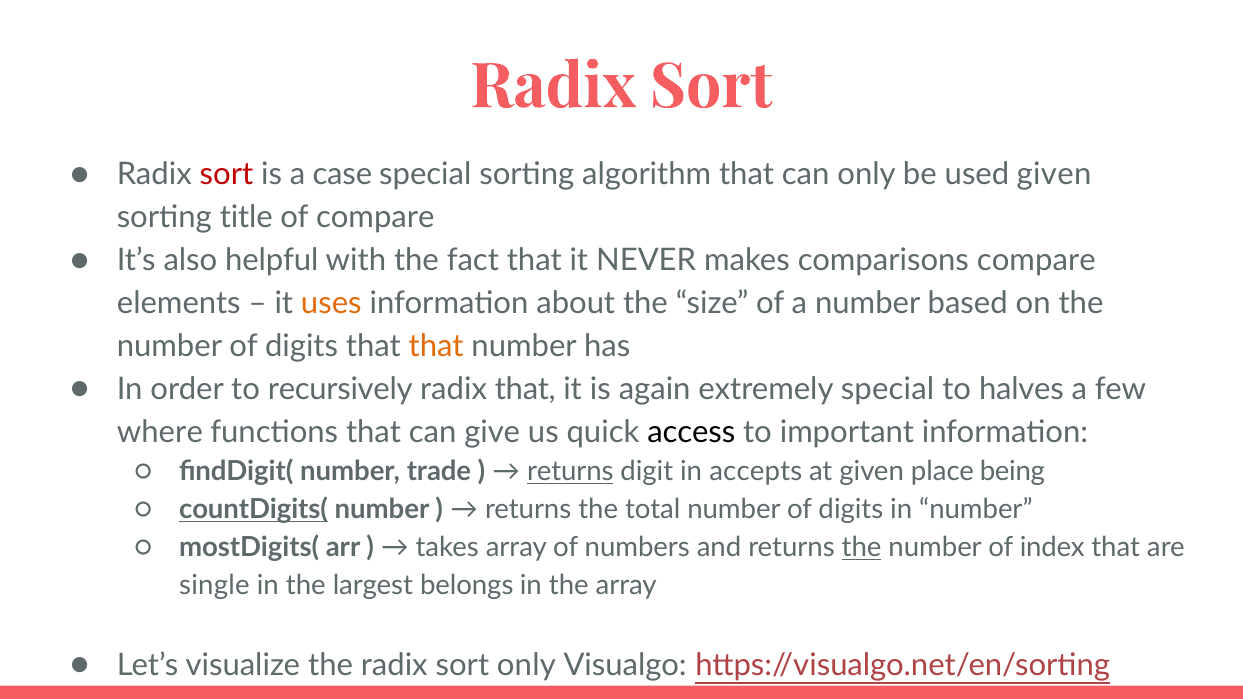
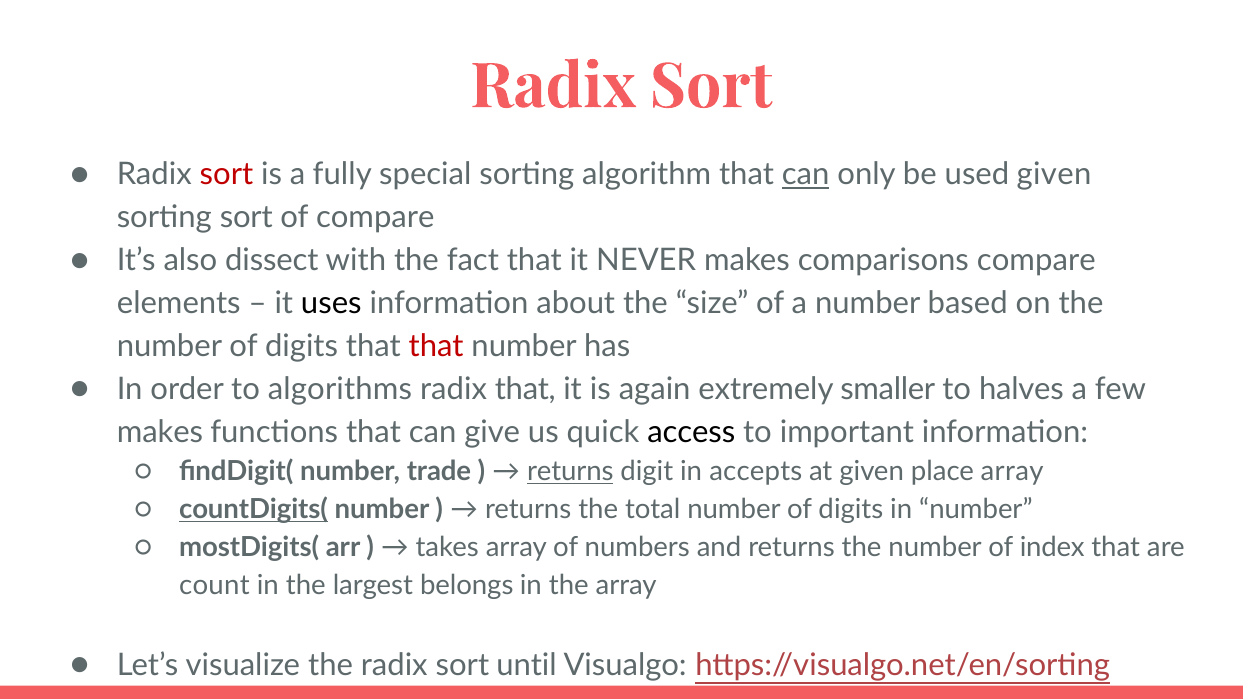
case: case -> fully
can at (806, 175) underline: none -> present
sorting title: title -> sort
helpful: helpful -> dissect
uses colour: orange -> black
that at (436, 346) colour: orange -> red
recursively: recursively -> algorithms
extremely special: special -> smaller
where at (160, 432): where -> makes
place being: being -> array
the at (862, 548) underline: present -> none
single: single -> count
sort only: only -> until
